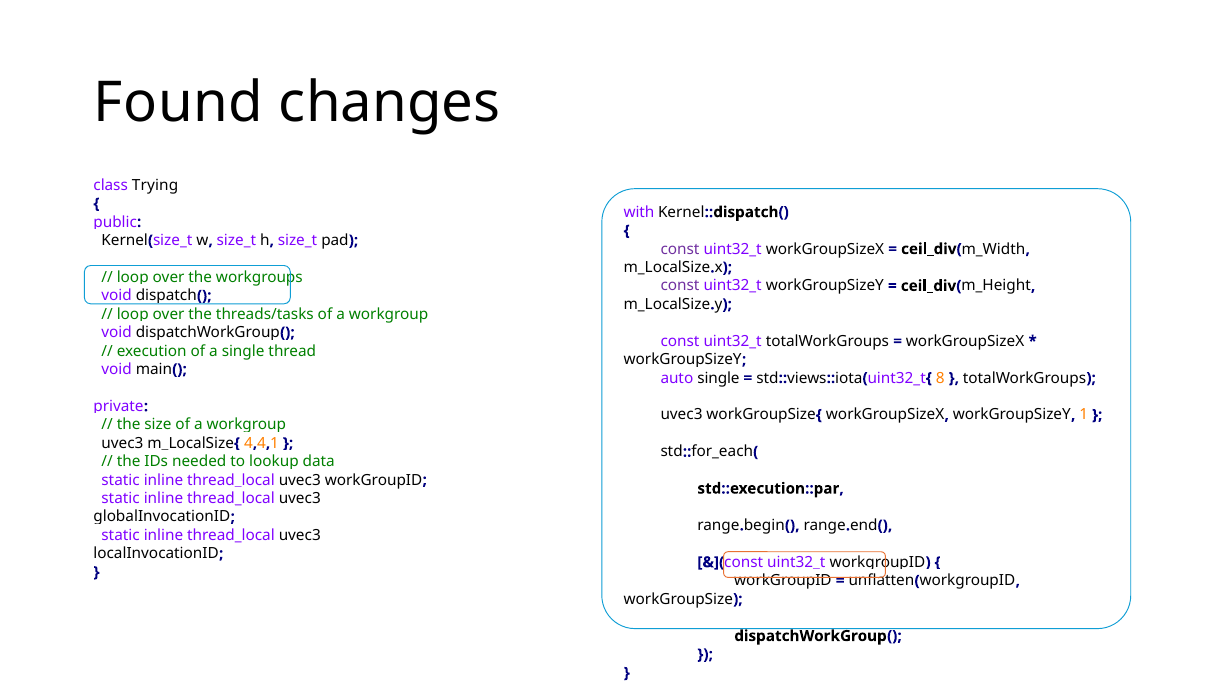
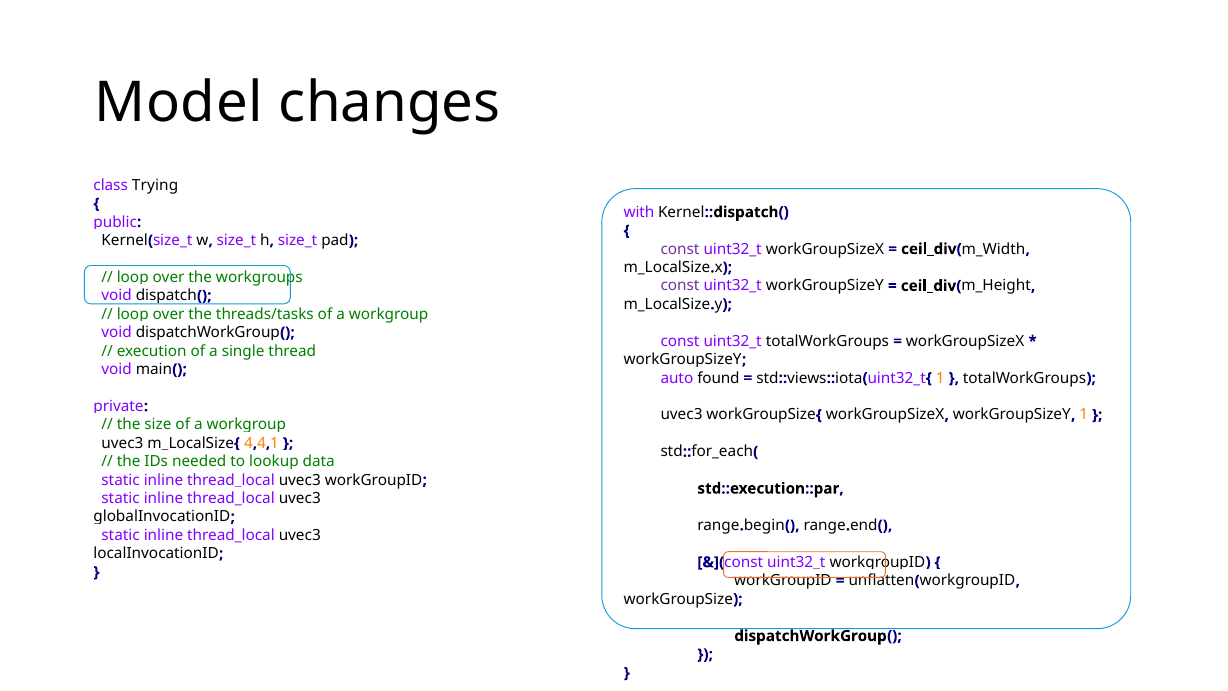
Found: Found -> Model
auto single: single -> found
std::views::iota(uint32_t{ 8: 8 -> 1
